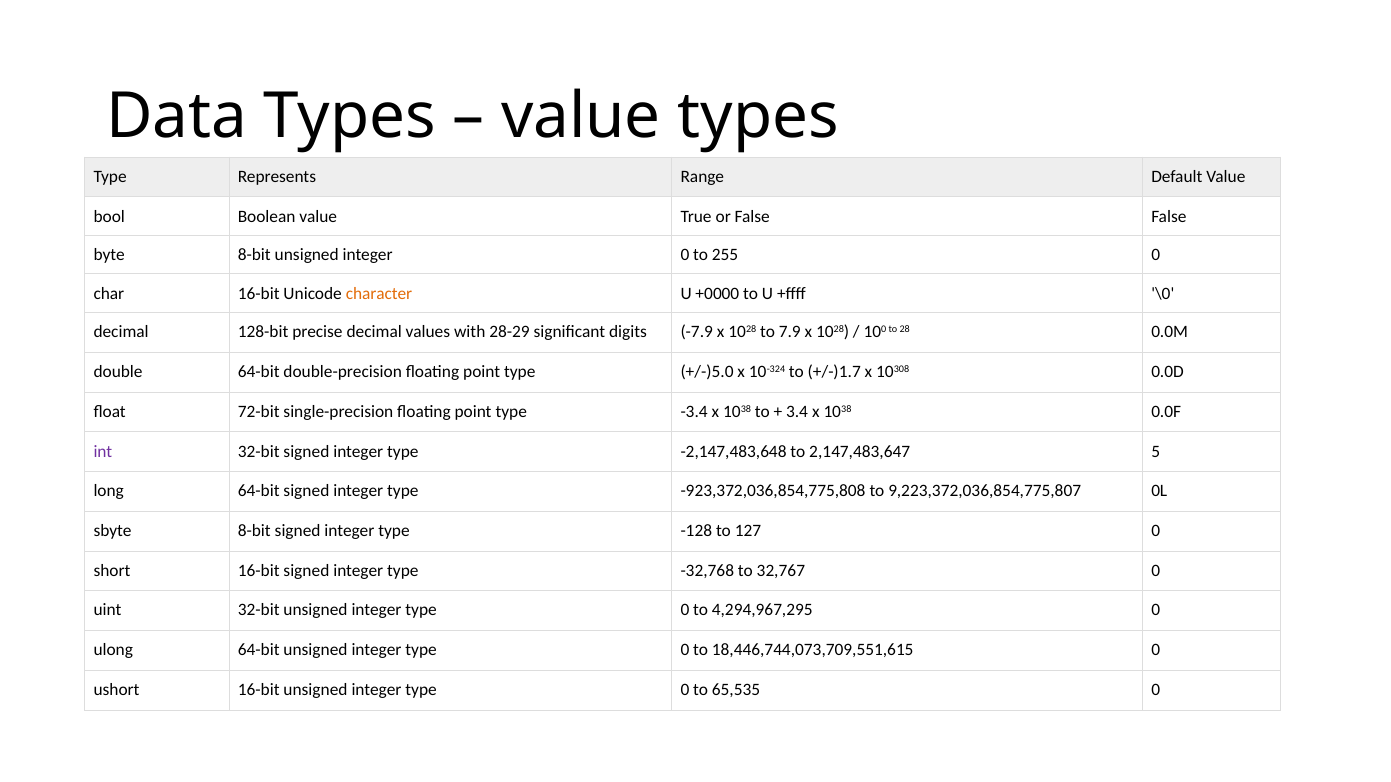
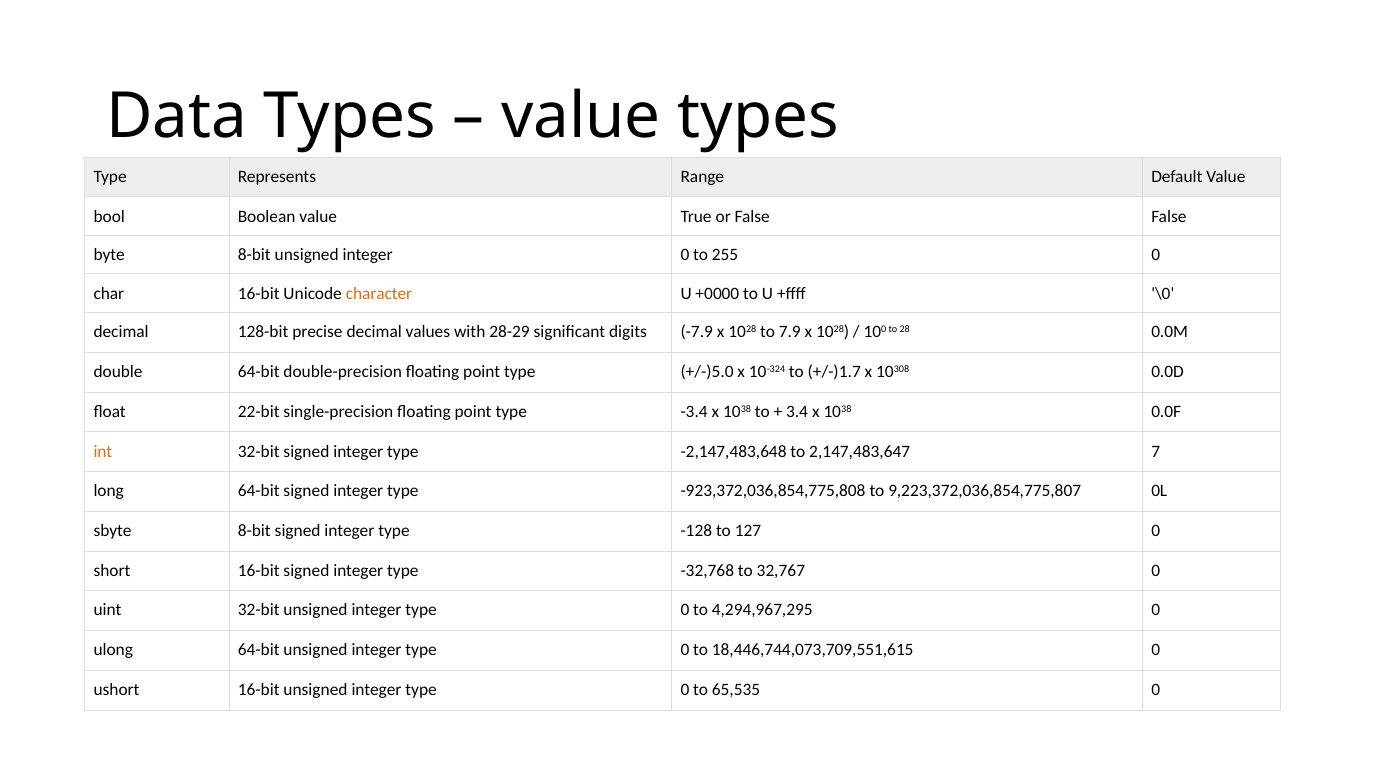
72-bit: 72-bit -> 22-bit
int colour: purple -> orange
5: 5 -> 7
